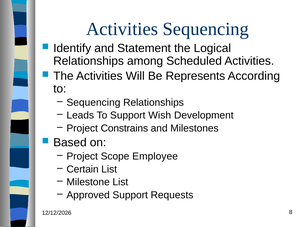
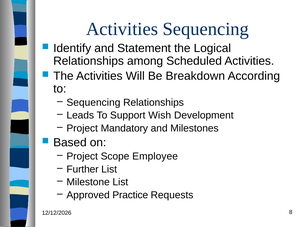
Represents: Represents -> Breakdown
Constrains: Constrains -> Mandatory
Certain: Certain -> Further
Approved Support: Support -> Practice
